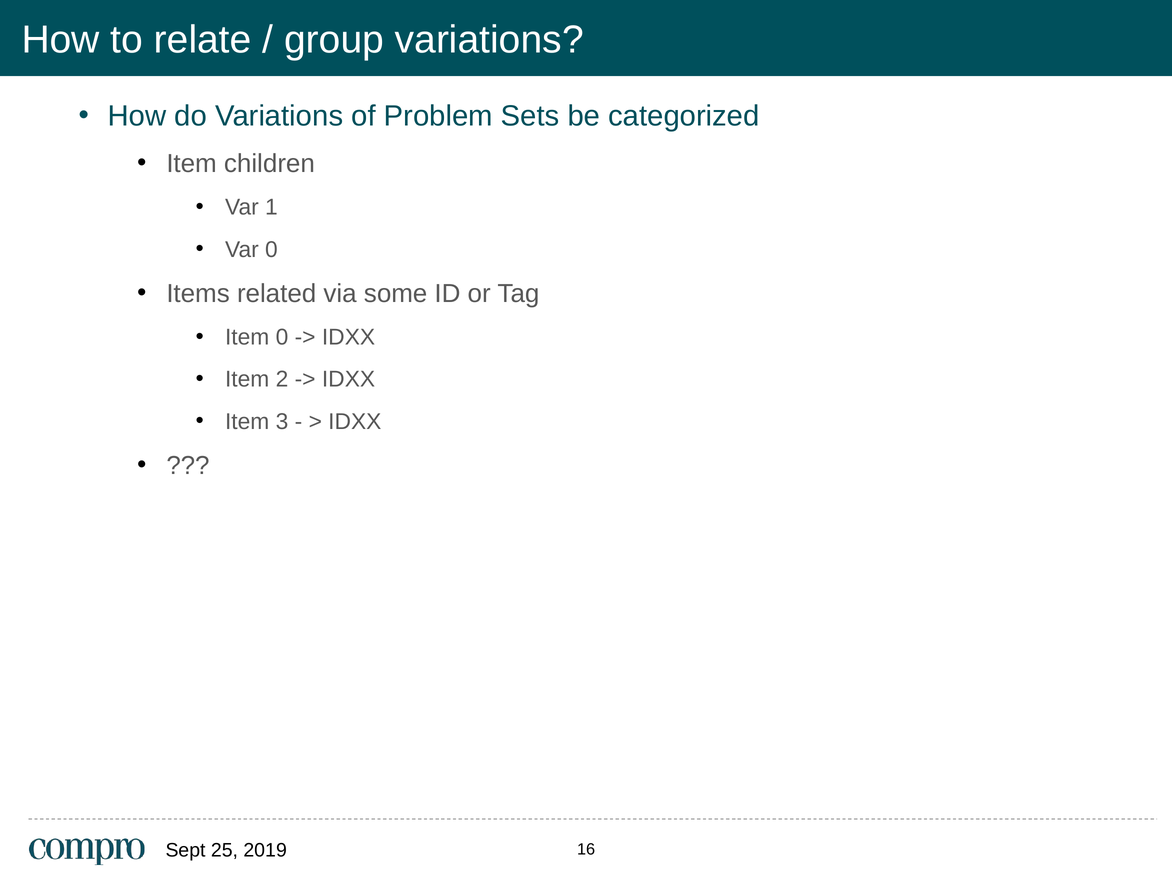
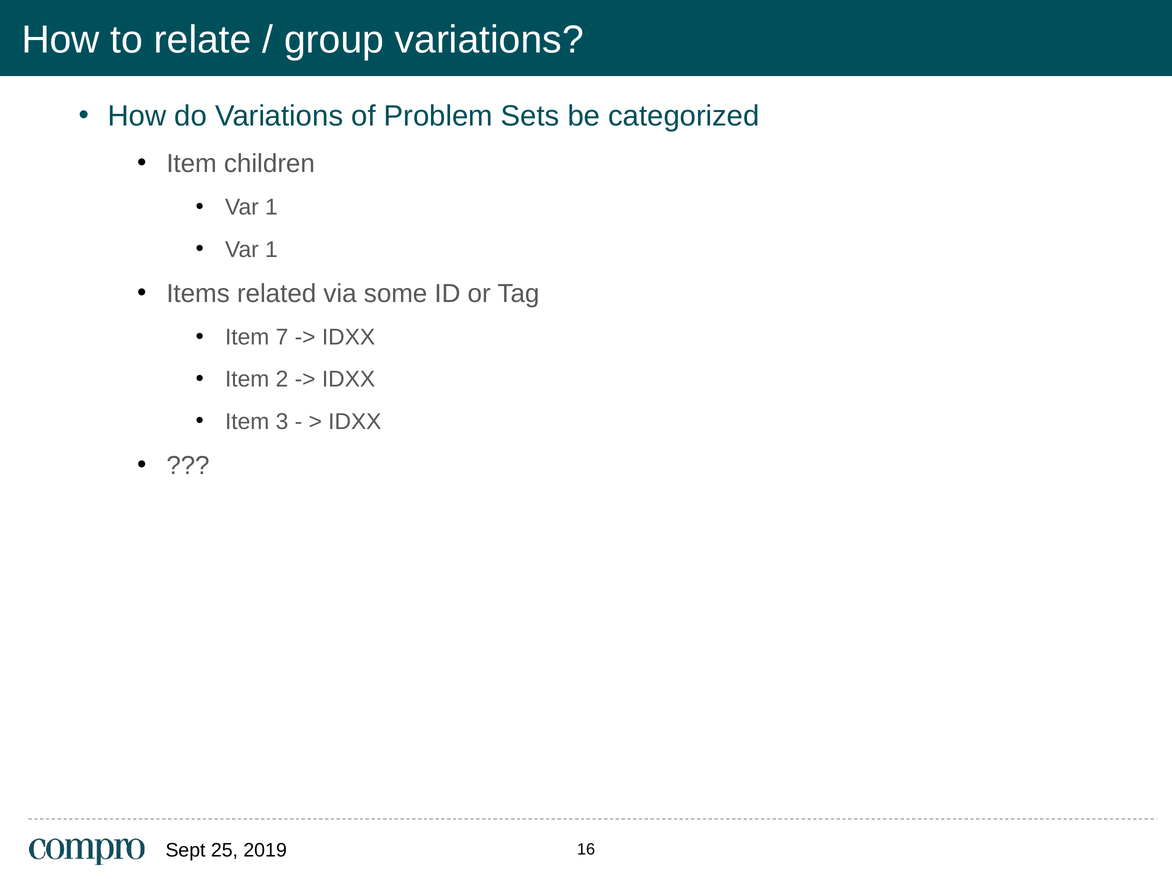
0 at (271, 249): 0 -> 1
Item 0: 0 -> 7
